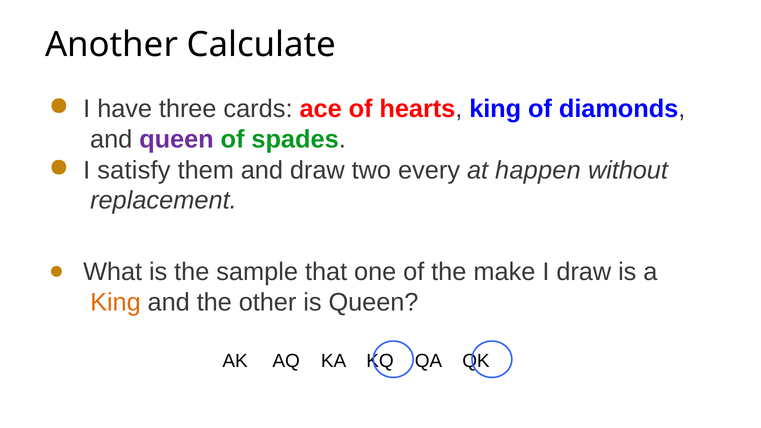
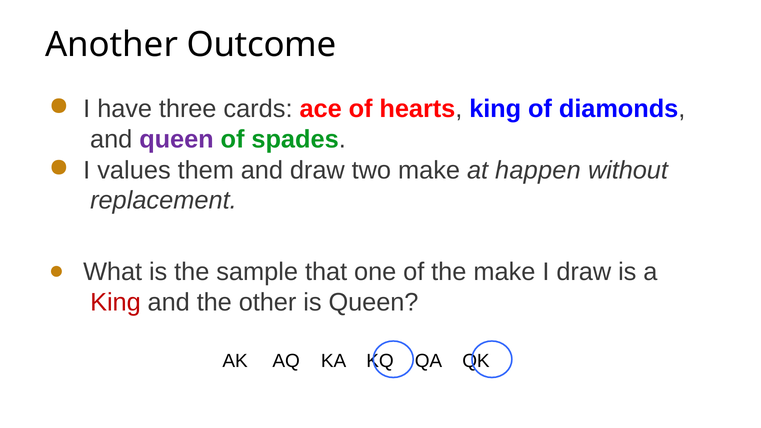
Calculate: Calculate -> Outcome
satisfy: satisfy -> values
two every: every -> make
King at (115, 302) colour: orange -> red
